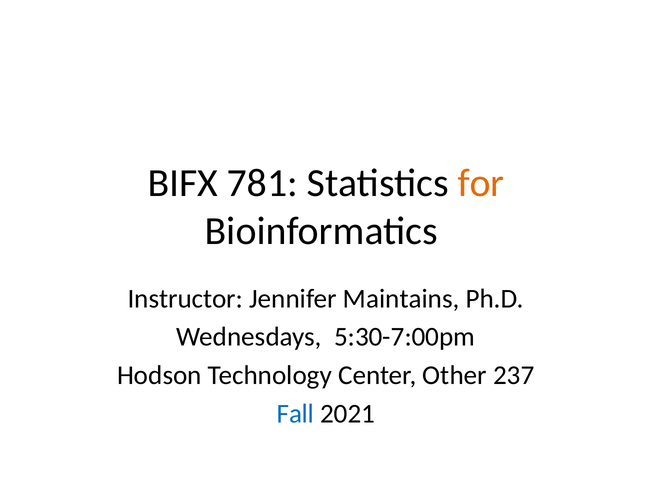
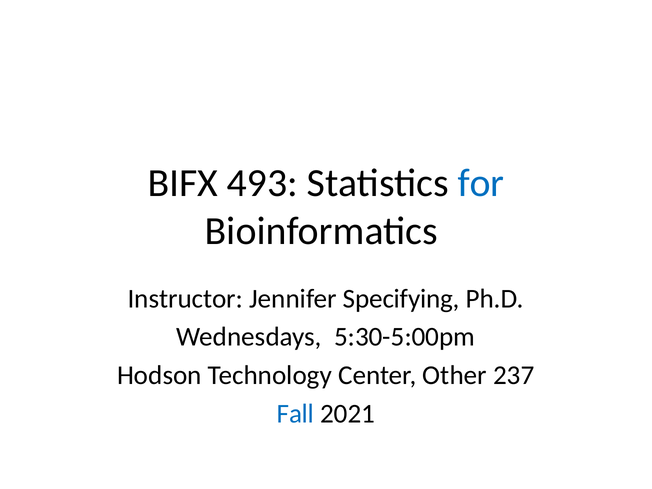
781: 781 -> 493
for colour: orange -> blue
Maintains: Maintains -> Specifying
5:30-7:00pm: 5:30-7:00pm -> 5:30-5:00pm
